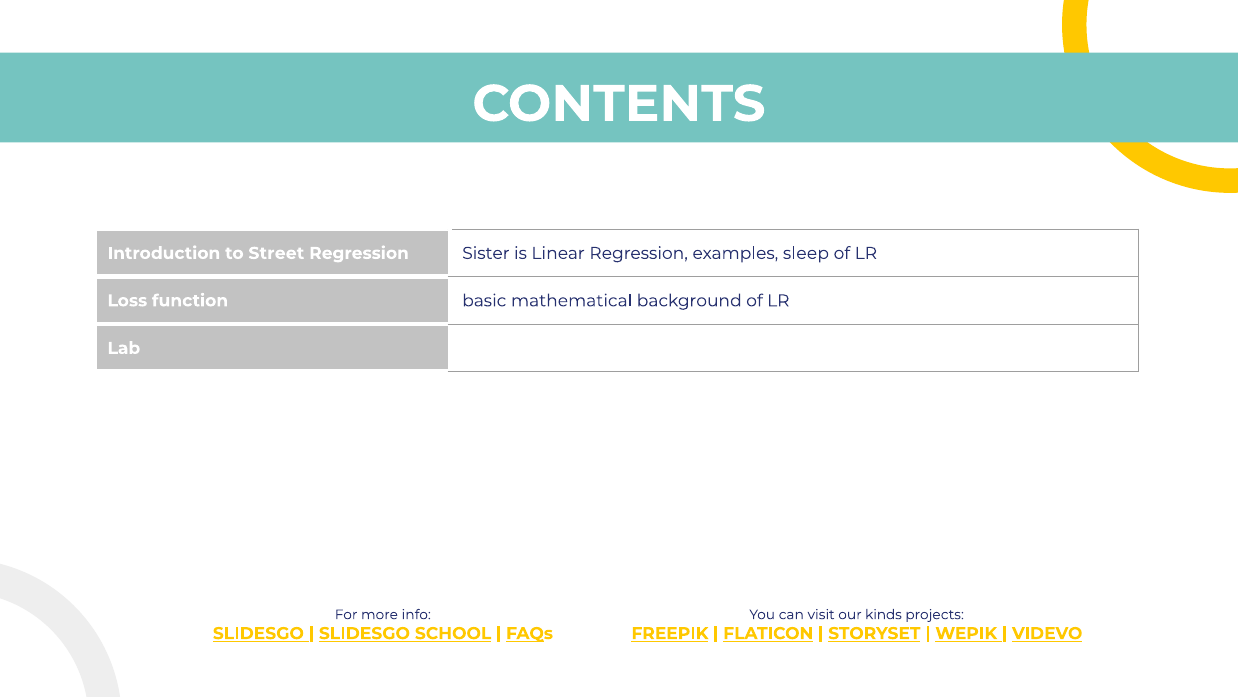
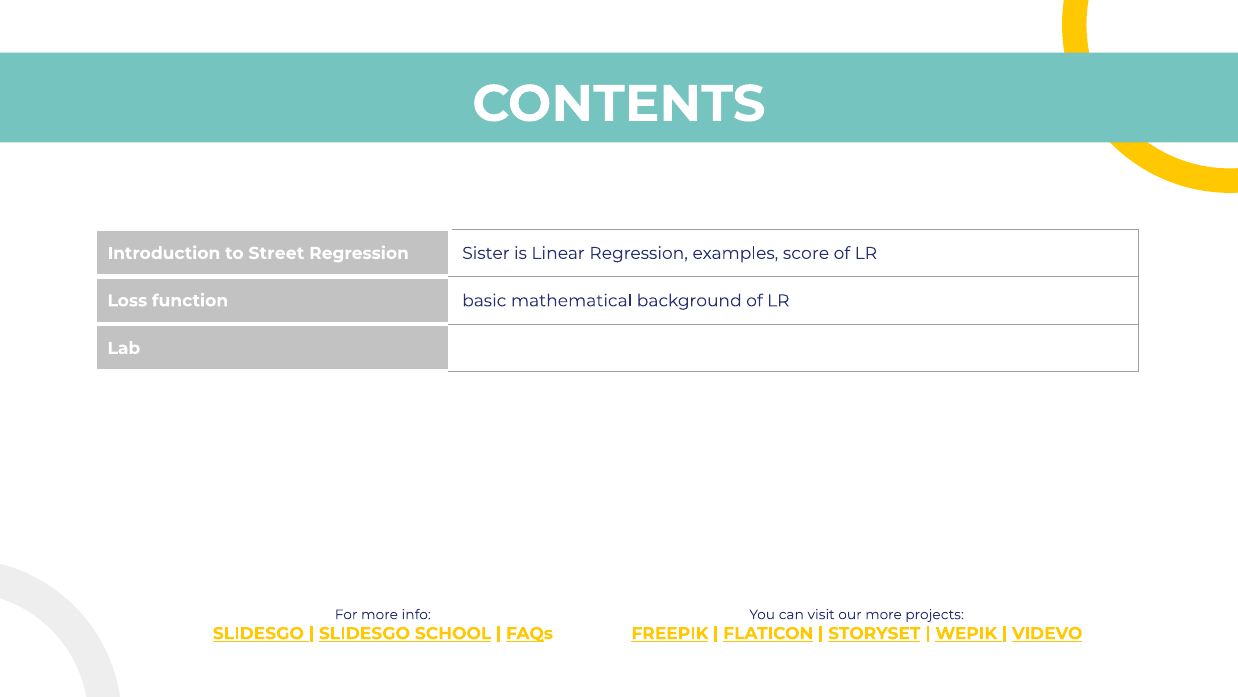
sleep: sleep -> score
our kinds: kinds -> more
